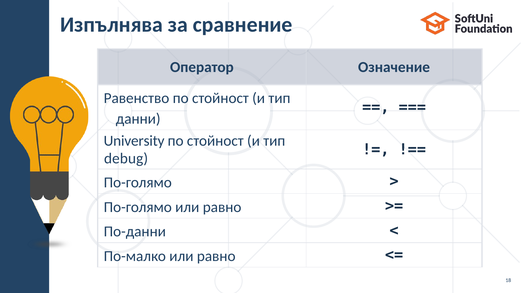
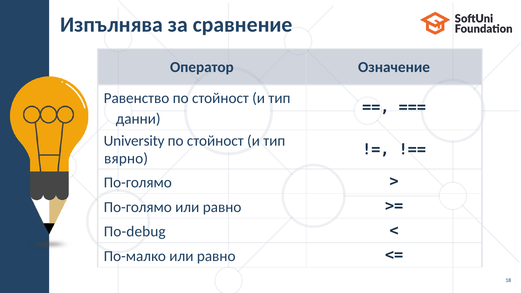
debug: debug -> вярно
По-данни: По-данни -> По-debug
